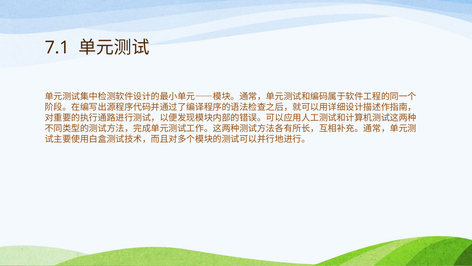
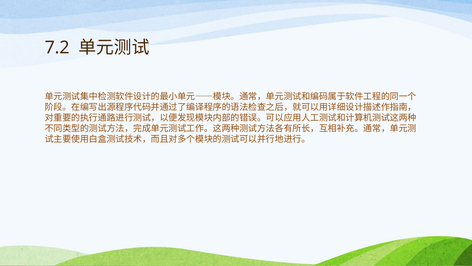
7.1: 7.1 -> 7.2
